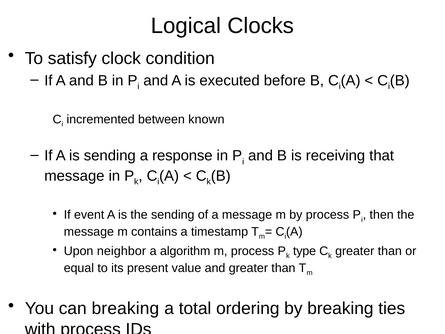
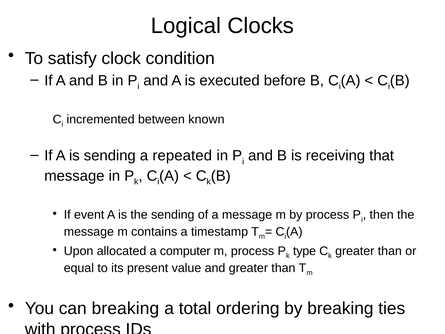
response: response -> repeated
neighbor: neighbor -> allocated
algorithm: algorithm -> computer
